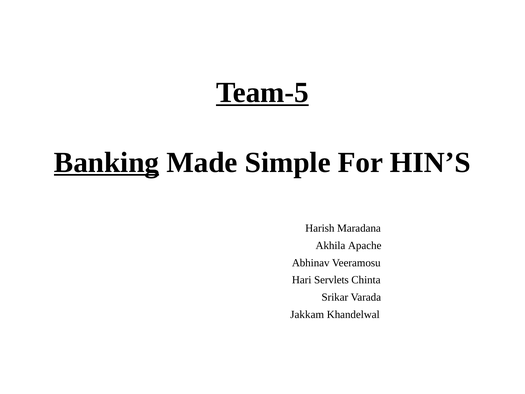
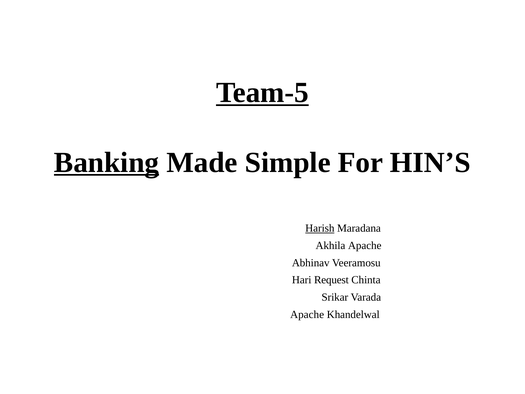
Harish underline: none -> present
Servlets: Servlets -> Request
Jakkam at (307, 314): Jakkam -> Apache
